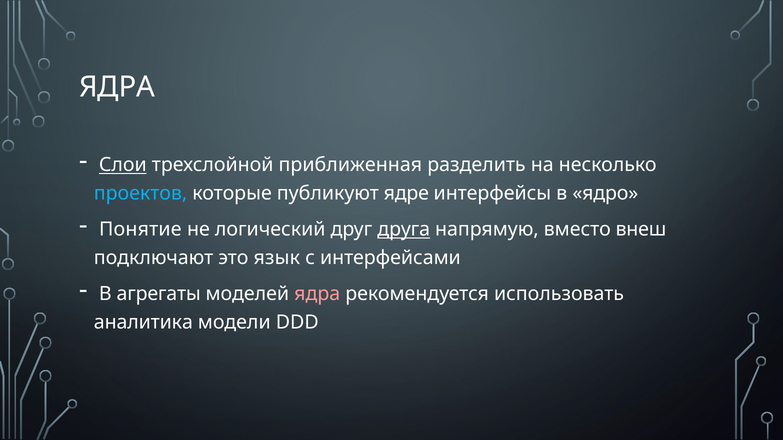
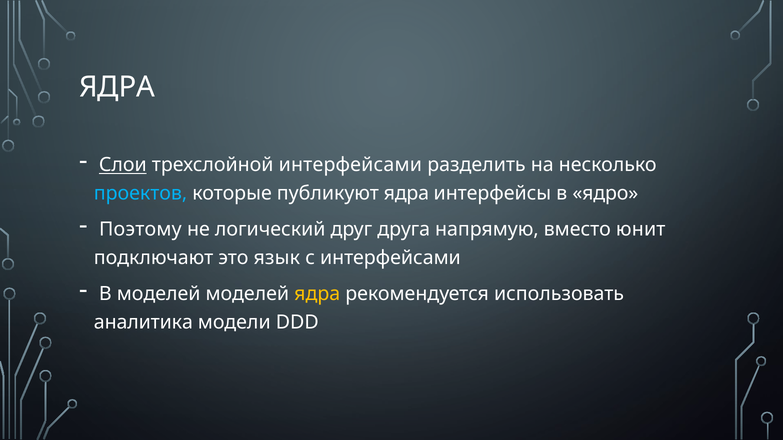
трехслойной приближенная: приближенная -> интерфейсами
публикуют ядре: ядре -> ядра
Понятие: Понятие -> Поэтому
друга underline: present -> none
внеш: внеш -> юнит
В агрегаты: агрегаты -> моделей
ядра at (317, 294) colour: pink -> yellow
